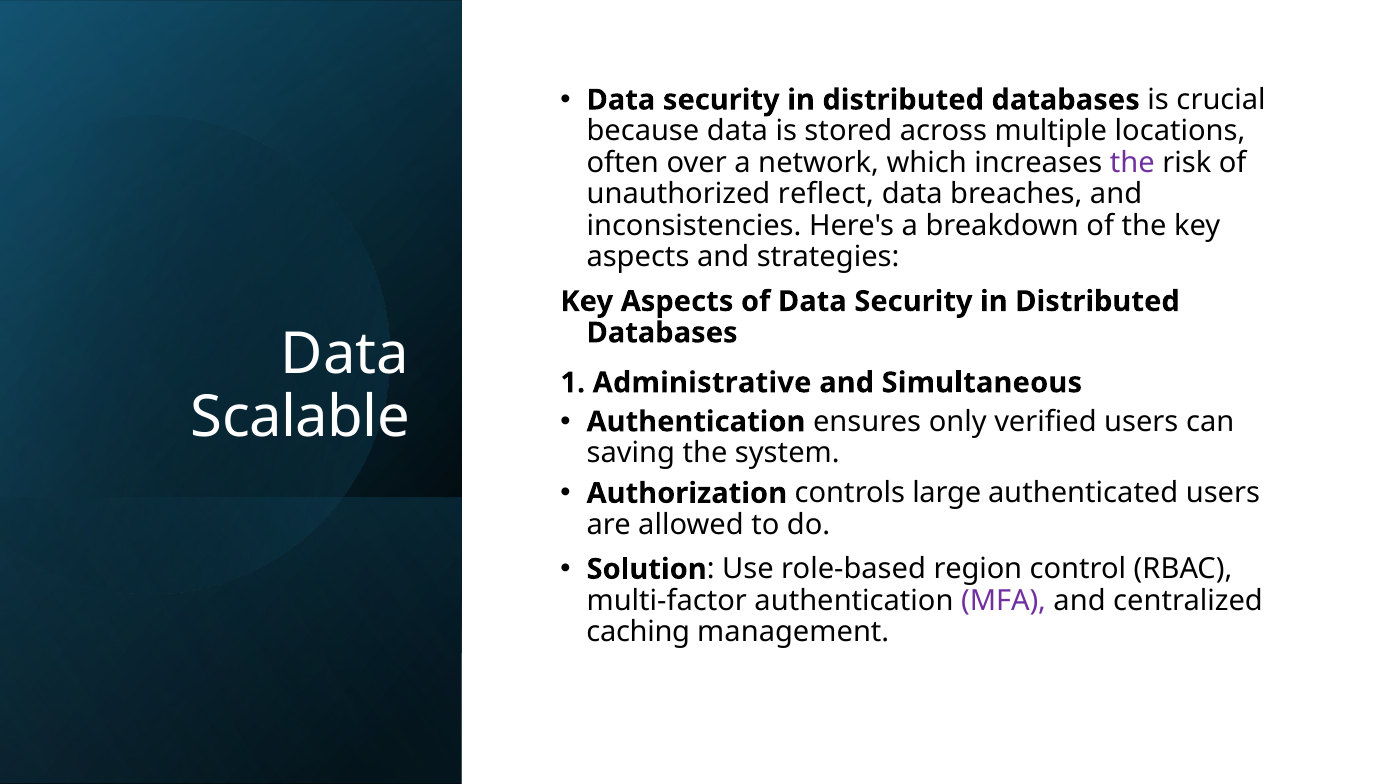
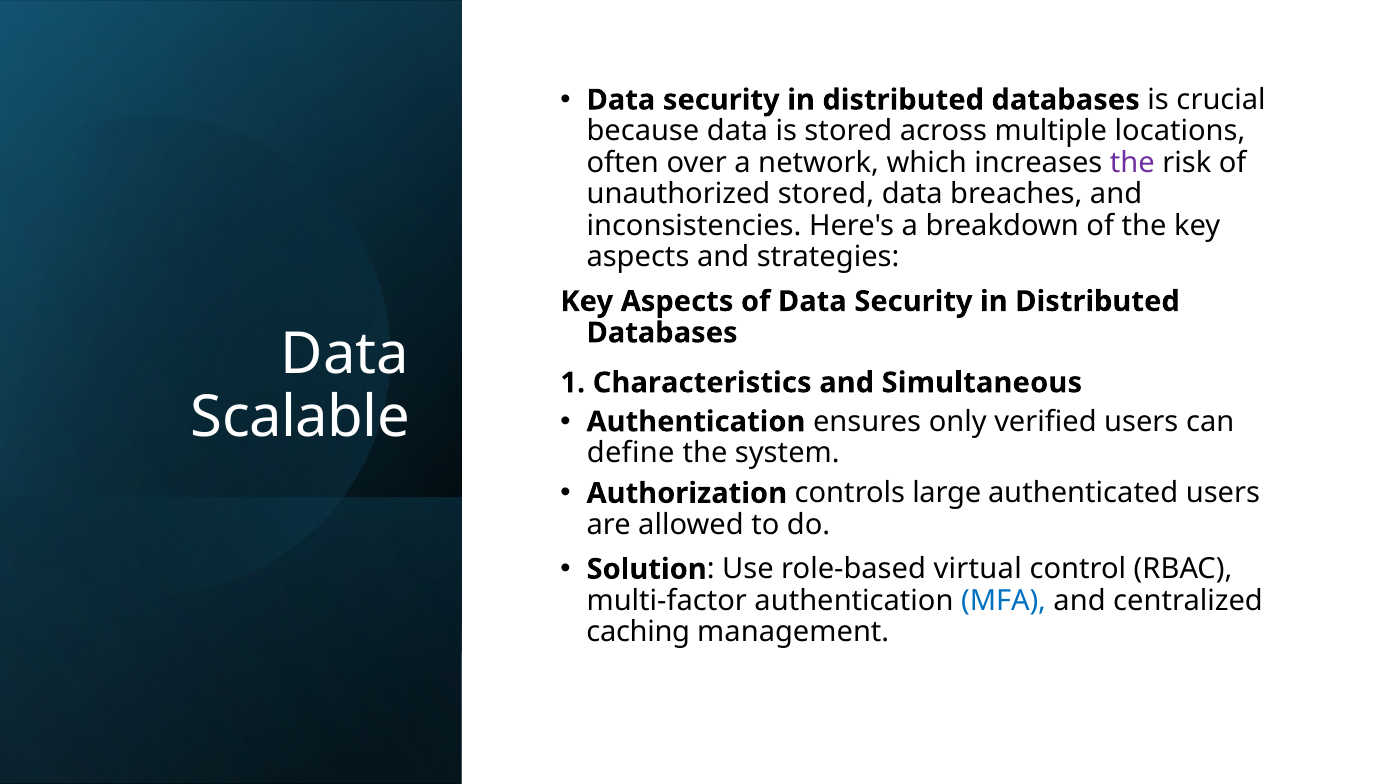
unauthorized reflect: reflect -> stored
Administrative: Administrative -> Characteristics
saving: saving -> define
region: region -> virtual
MFA colour: purple -> blue
